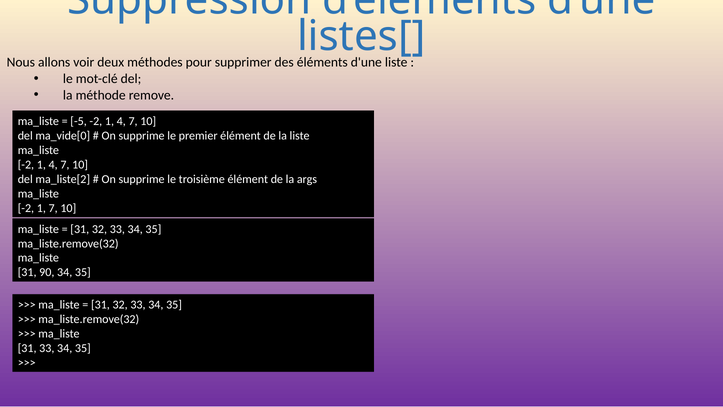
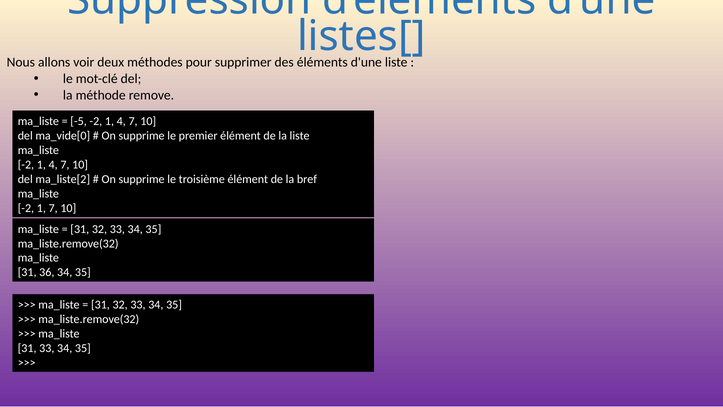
args: args -> bref
90: 90 -> 36
